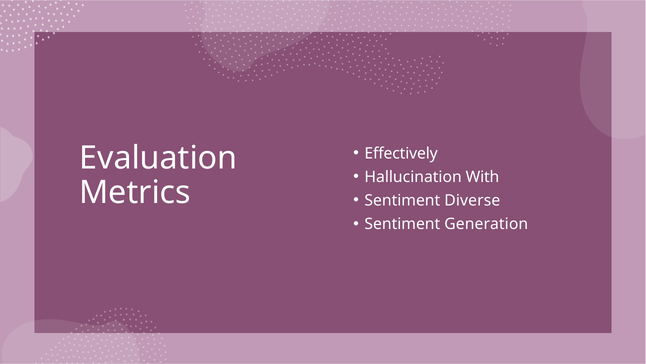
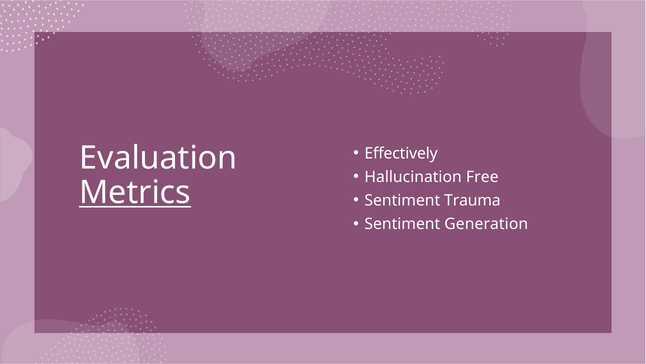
With: With -> Free
Metrics underline: none -> present
Diverse: Diverse -> Trauma
